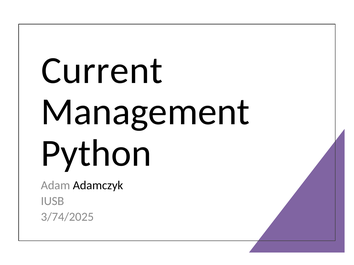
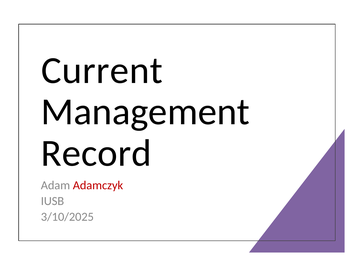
Python: Python -> Record
Adamczyk colour: black -> red
3/74/2025: 3/74/2025 -> 3/10/2025
